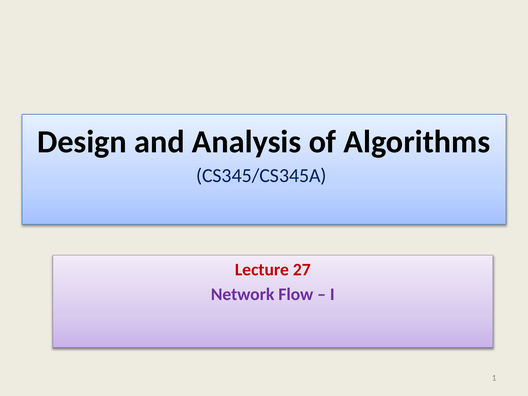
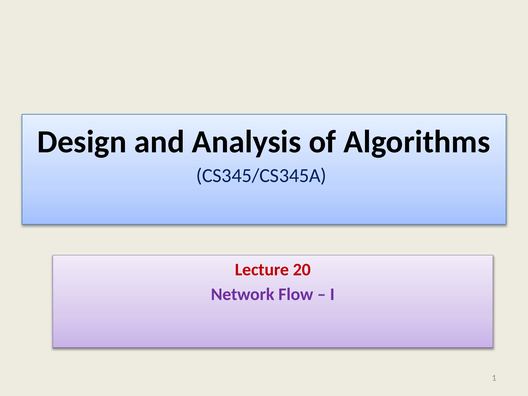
27: 27 -> 20
